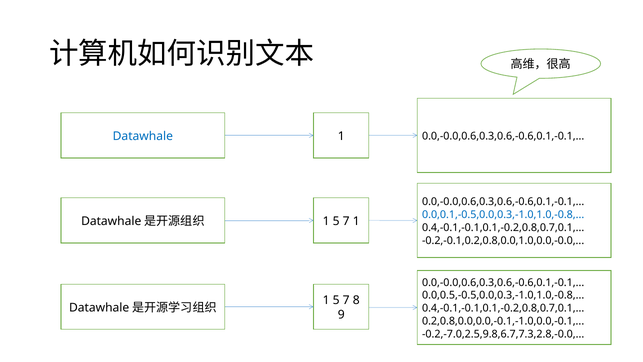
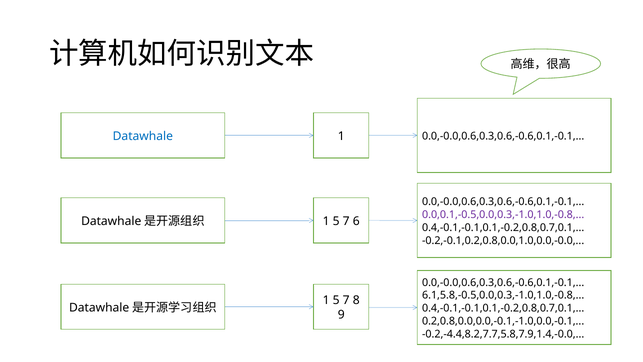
0.0,0.1,-0.5,0.0,0.3,-1.0,1.0,-0.8 colour: blue -> purple
7 1: 1 -> 6
0.0,0.5,-0.5,0.0,0.3,-1.0,1.0,-0.8: 0.0,0.5,-0.5,0.0,0.3,-1.0,1.0,-0.8 -> 6.1,5.8,-0.5,0.0,0.3,-1.0,1.0,-0.8
-0.2,-7.0,2.5,9.8,6.7,7.3,2.8,-0.0: -0.2,-7.0,2.5,9.8,6.7,7.3,2.8,-0.0 -> -0.2,-4.4,8.2,7.7,5.8,7.9,1.4,-0.0
